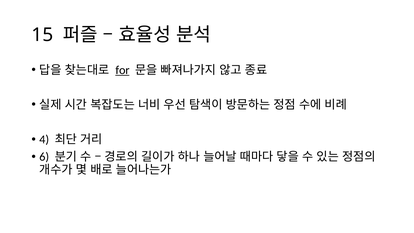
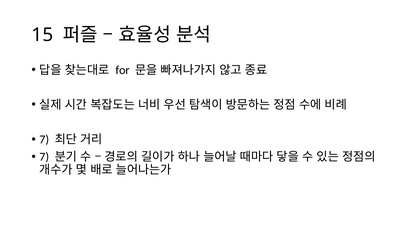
for underline: present -> none
4 at (44, 139): 4 -> 7
6 at (44, 157): 6 -> 7
